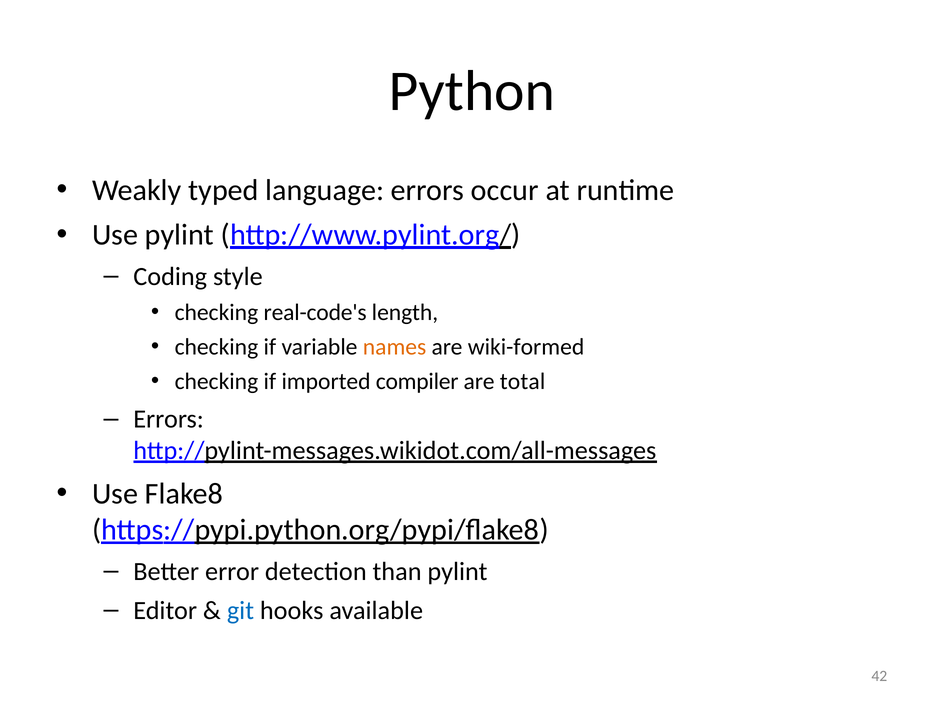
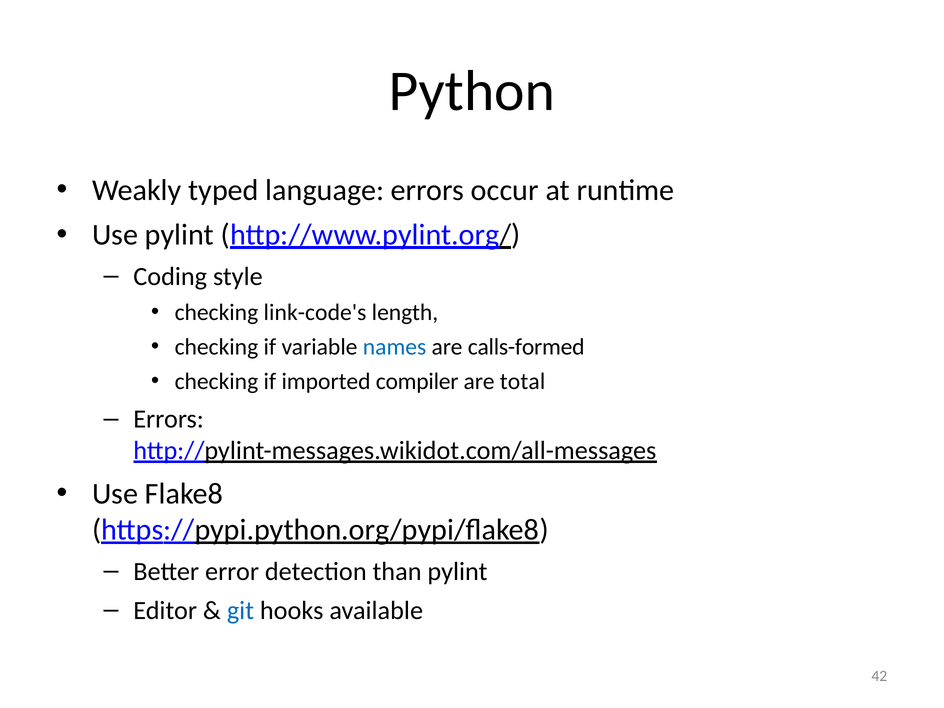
real-code's: real-code's -> link-code's
names colour: orange -> blue
wiki-formed: wiki-formed -> calls-formed
